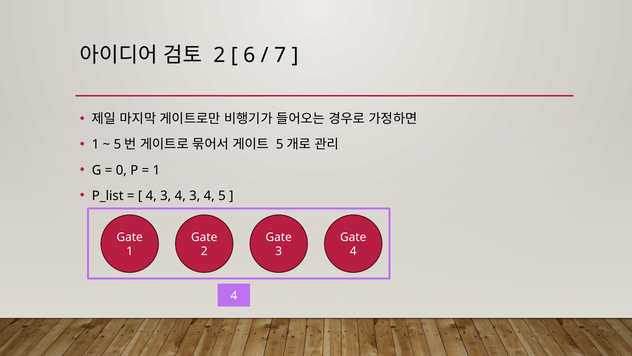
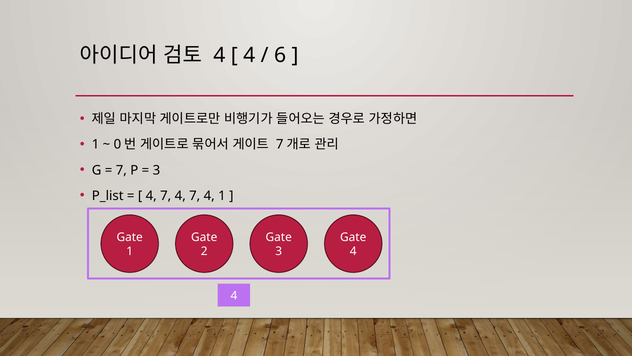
2 at (219, 55): 2 -> 4
6 at (249, 55): 6 -> 4
7: 7 -> 6
5 at (117, 144): 5 -> 0
5 at (280, 144): 5 -> 7
0 at (121, 170): 0 -> 7
1 at (156, 170): 1 -> 3
3 at (166, 195): 3 -> 7
3 at (195, 195): 3 -> 7
4 5: 5 -> 1
